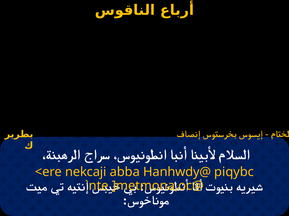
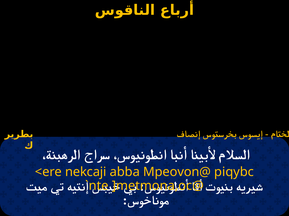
Hanhwdy@: Hanhwdy@ -> Mpeovon@
